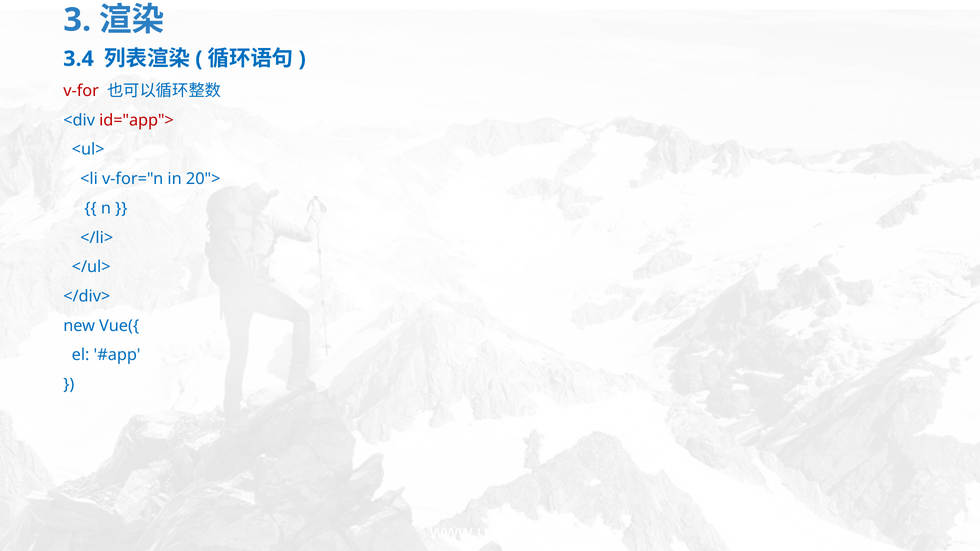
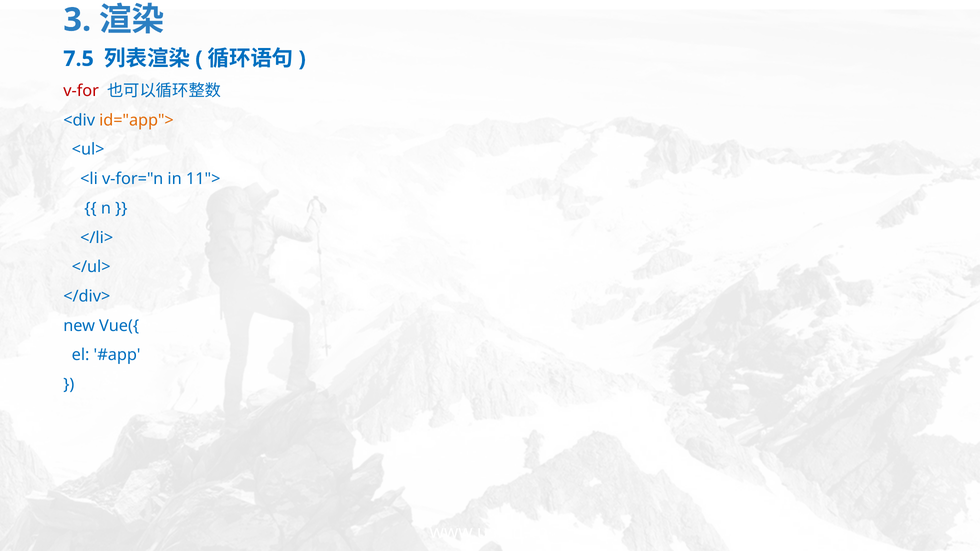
3.4: 3.4 -> 7.5
id="app"> colour: red -> orange
20">: 20"> -> 11">
